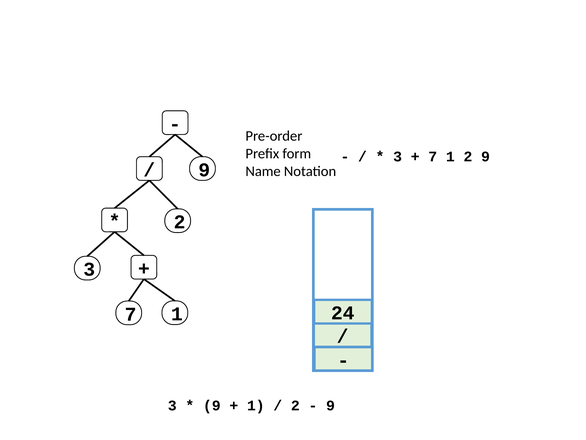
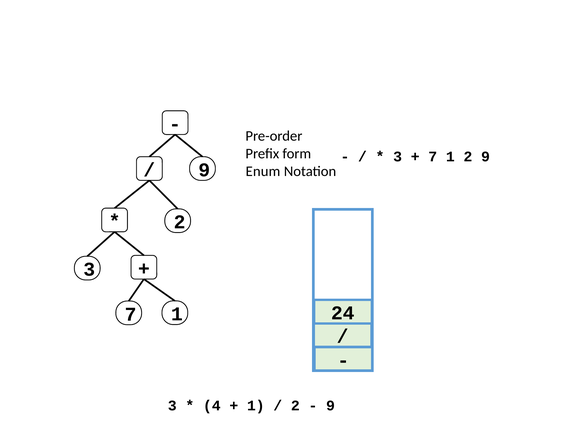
Name: Name -> Enum
9 at (212, 405): 9 -> 4
